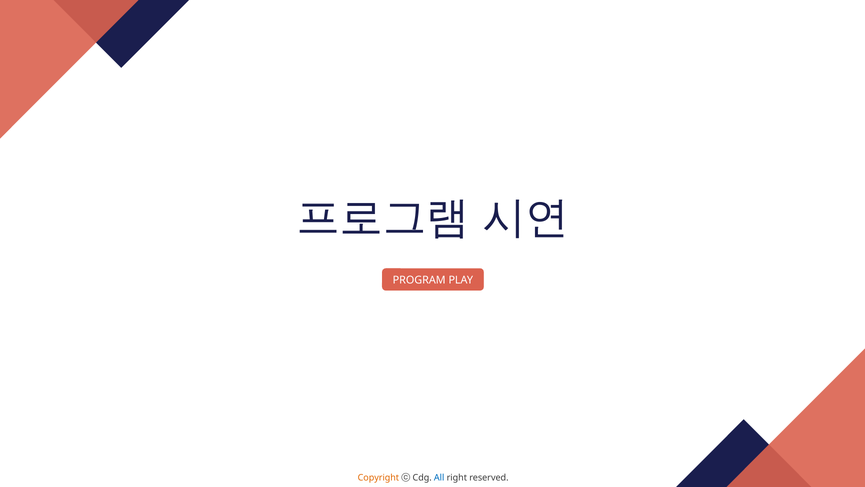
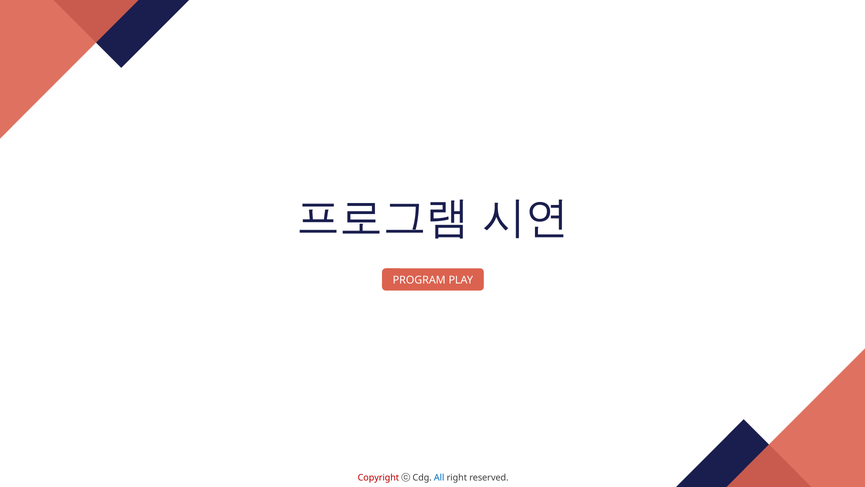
Copyright colour: orange -> red
